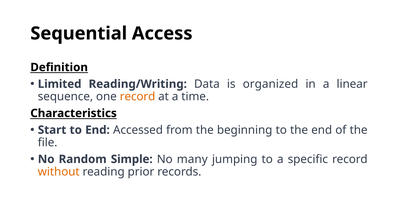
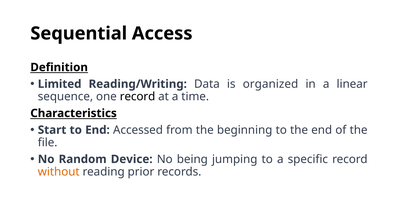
record at (138, 97) colour: orange -> black
Simple: Simple -> Device
many: many -> being
